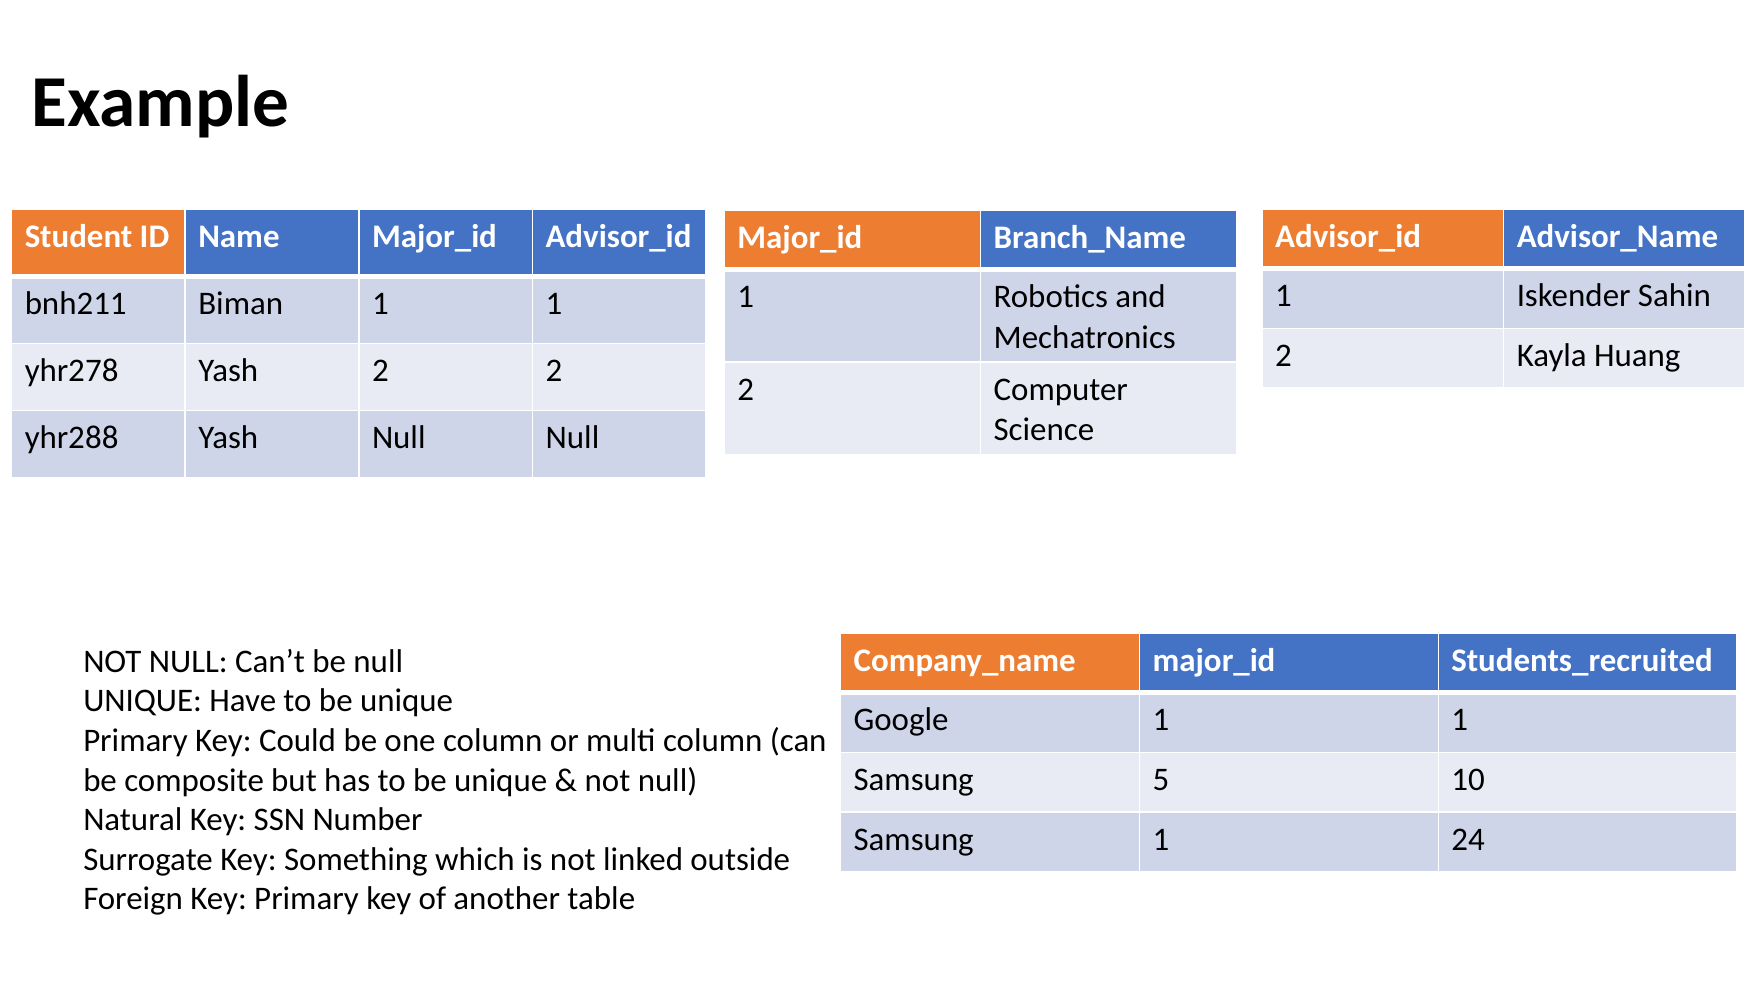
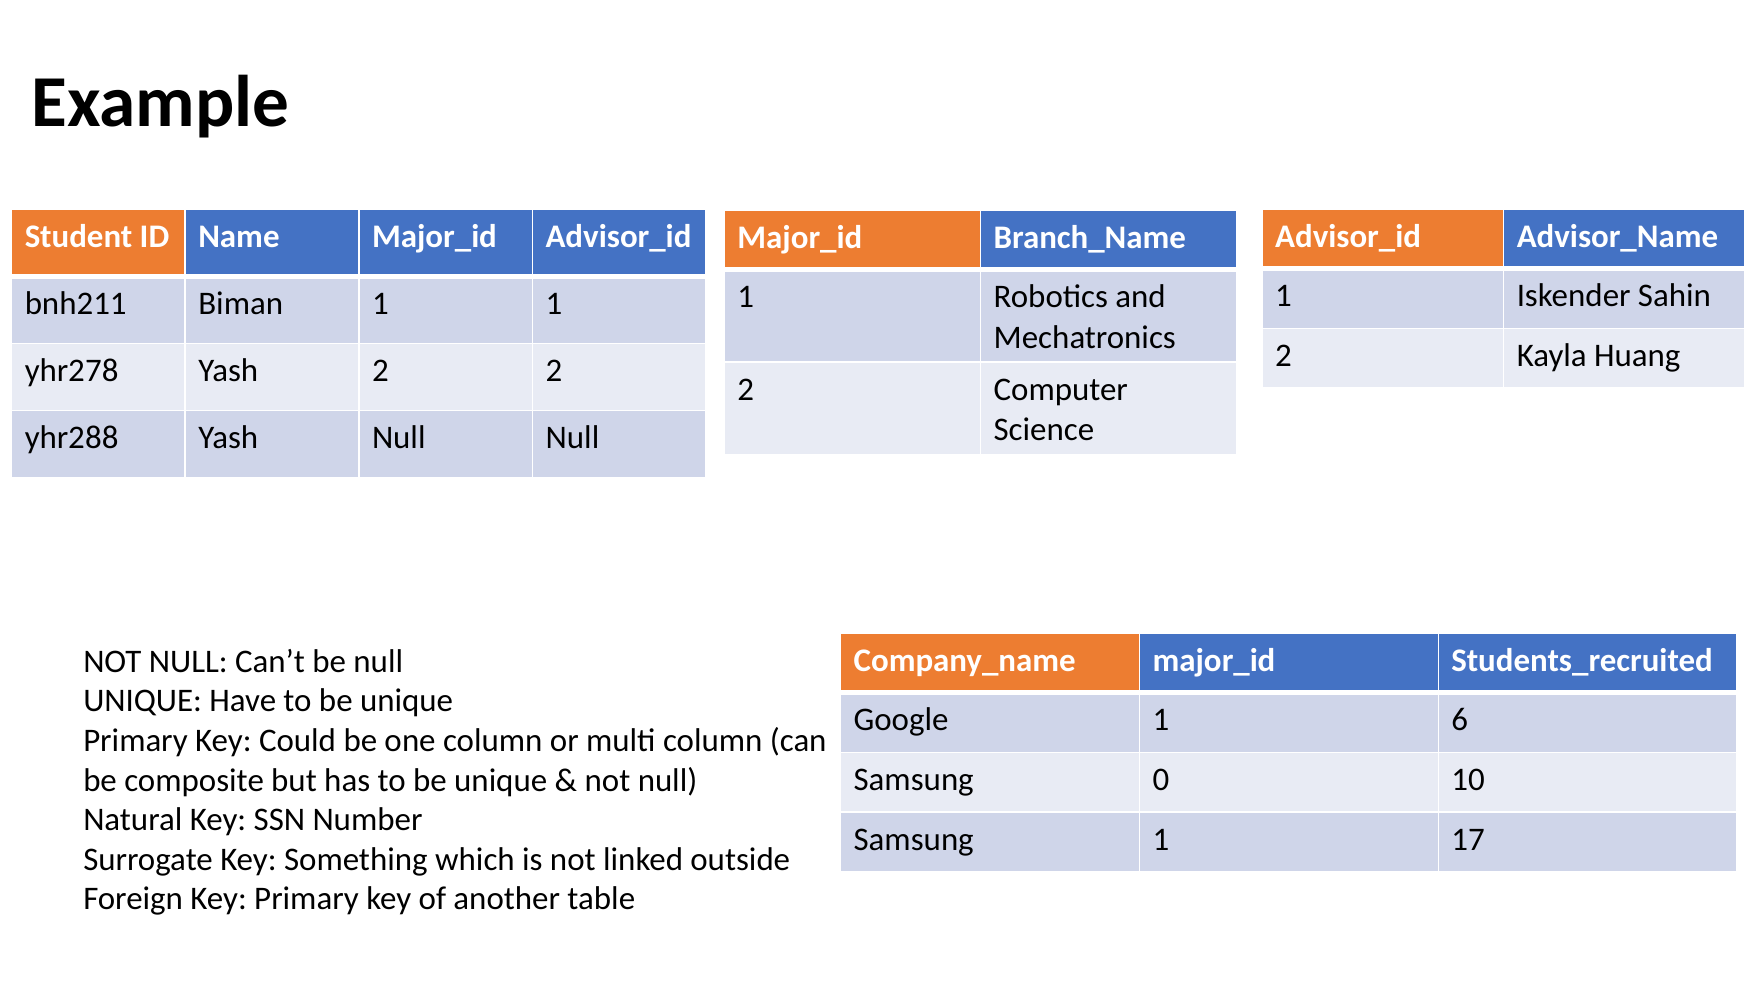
Google 1 1: 1 -> 6
5: 5 -> 0
24: 24 -> 17
